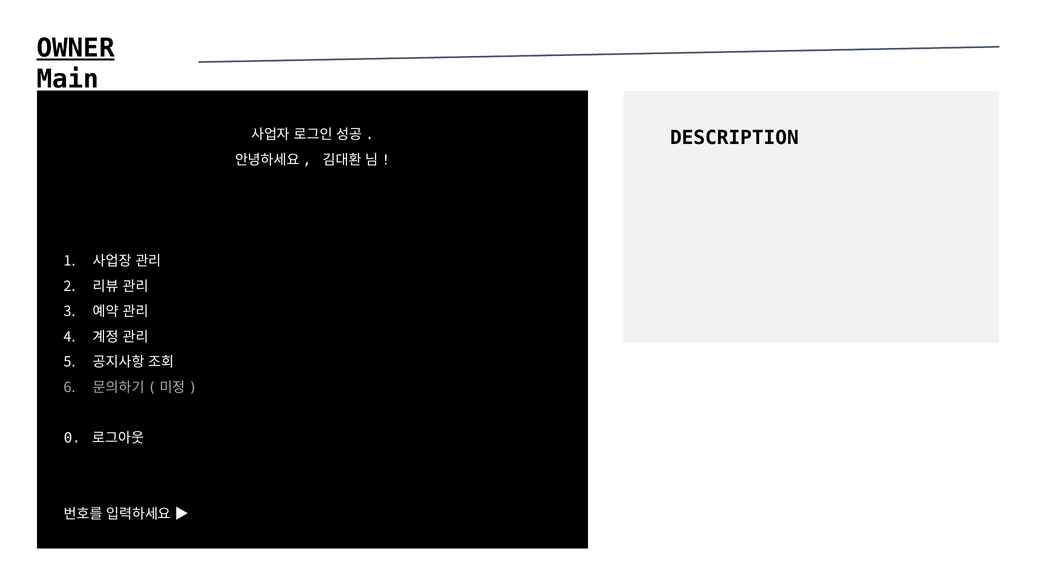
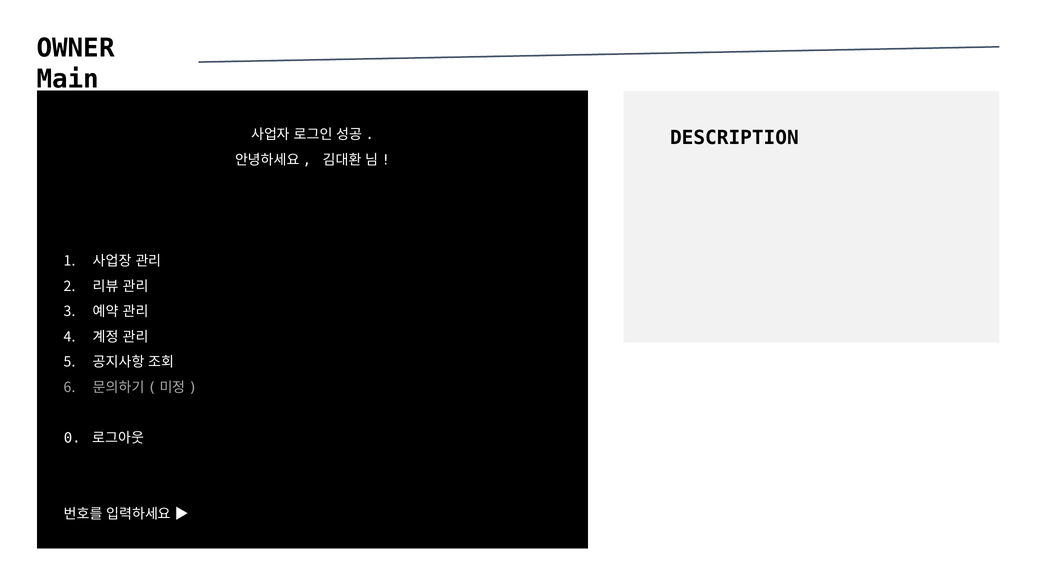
OWNER underline: present -> none
